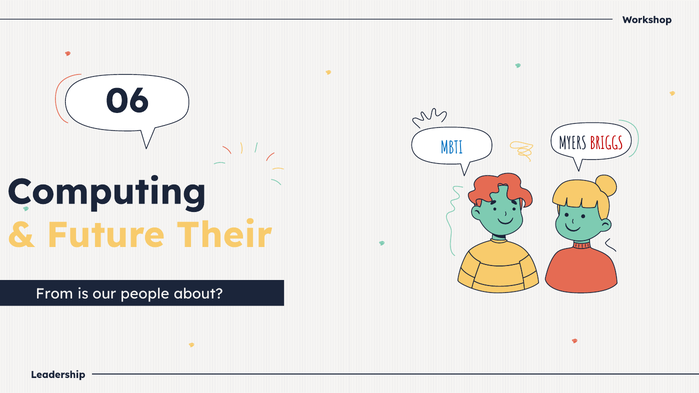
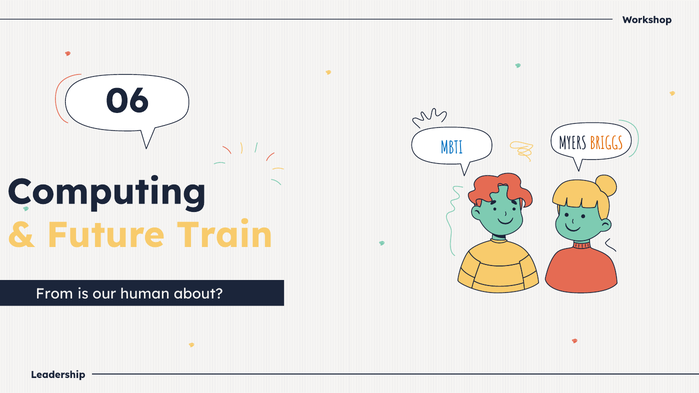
BRIGGS colour: red -> orange
Their: Their -> Train
people: people -> human
